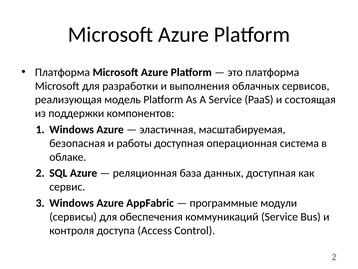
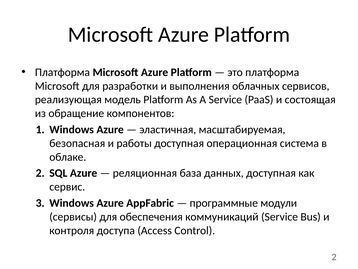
поддержки: поддержки -> обращение
